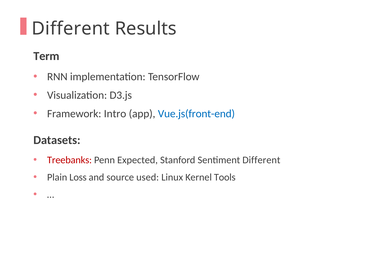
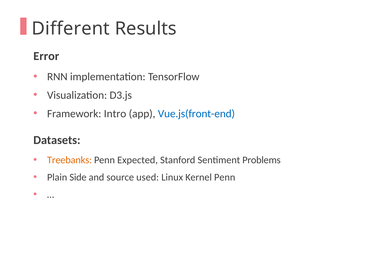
Term: Term -> Error
Treebanks colour: red -> orange
Sentiment Different: Different -> Problems
Loss: Loss -> Side
Kernel Tools: Tools -> Penn
